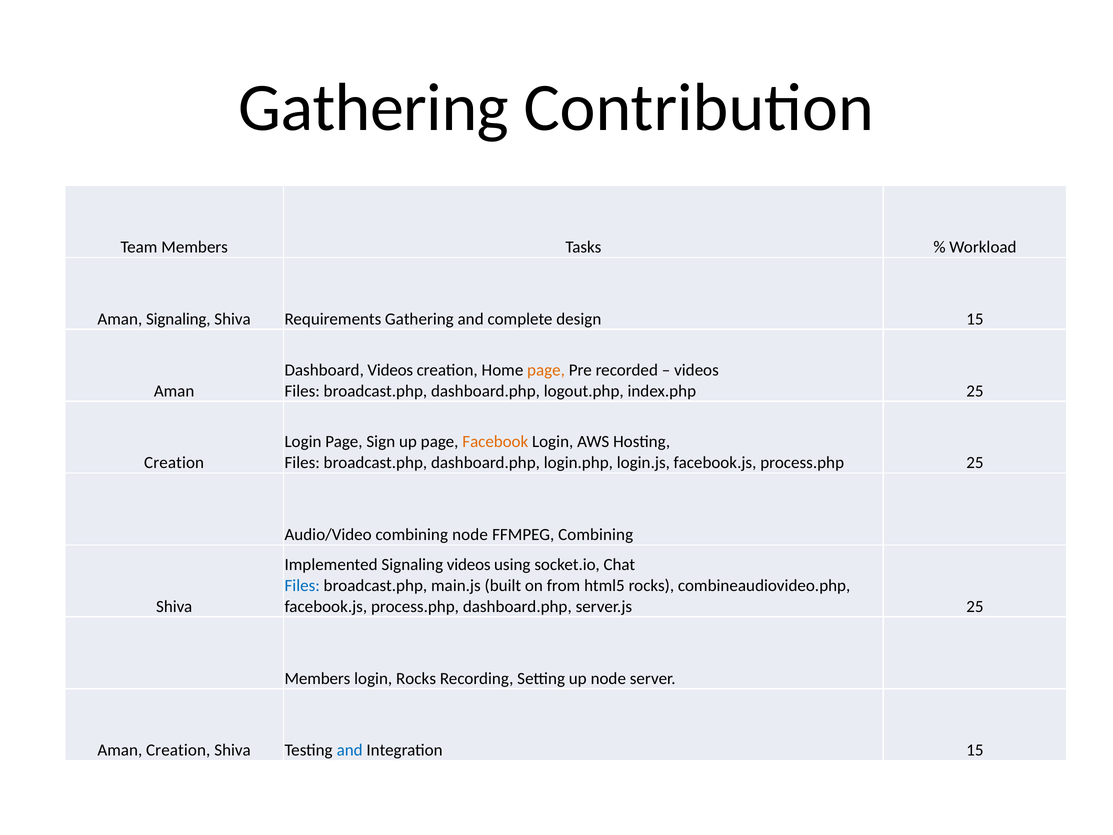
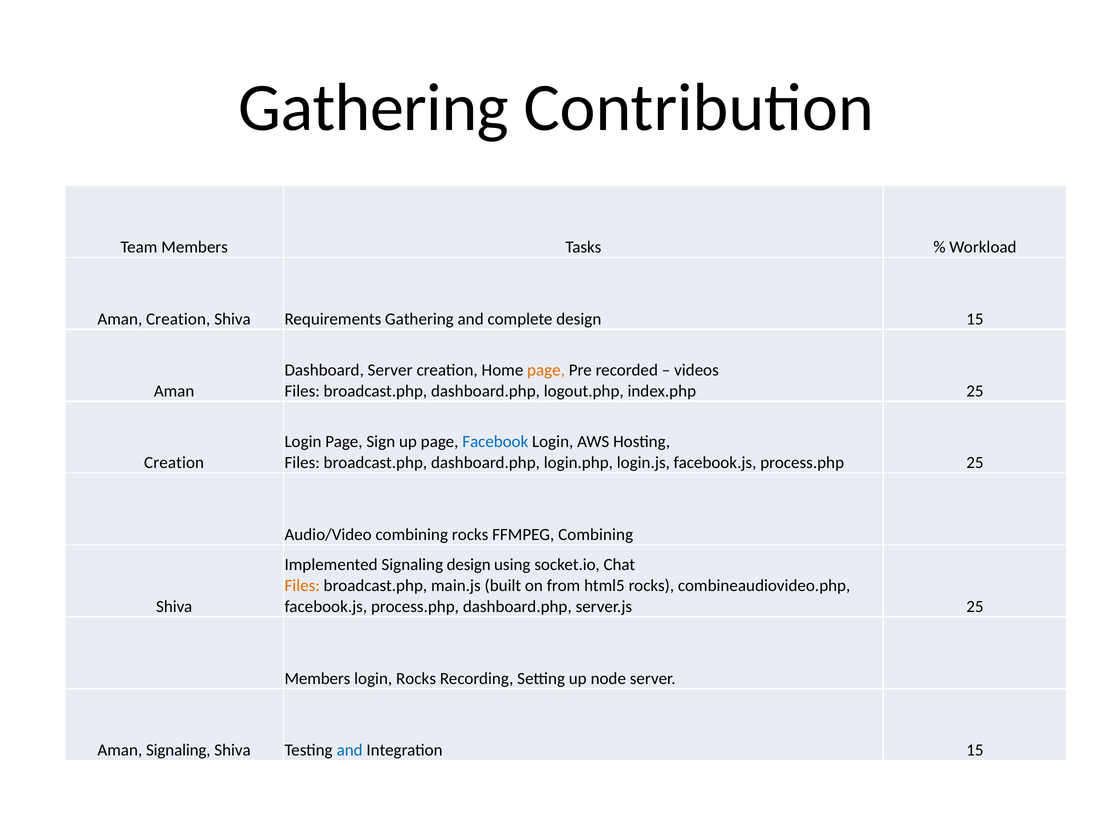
Aman Signaling: Signaling -> Creation
Dashboard Videos: Videos -> Server
Facebook colour: orange -> blue
combining node: node -> rocks
Signaling videos: videos -> design
Files at (302, 585) colour: blue -> orange
Aman Creation: Creation -> Signaling
